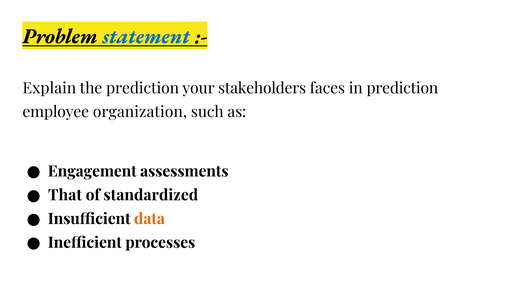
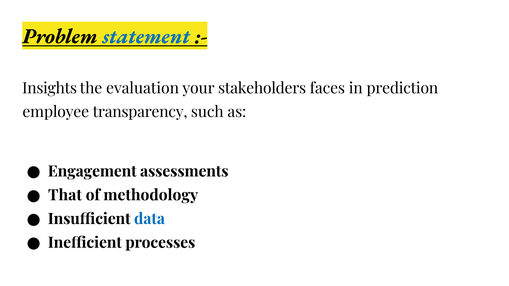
Explain: Explain -> Insights
the prediction: prediction -> evaluation
organization: organization -> transparency
standardized: standardized -> methodology
data colour: orange -> blue
